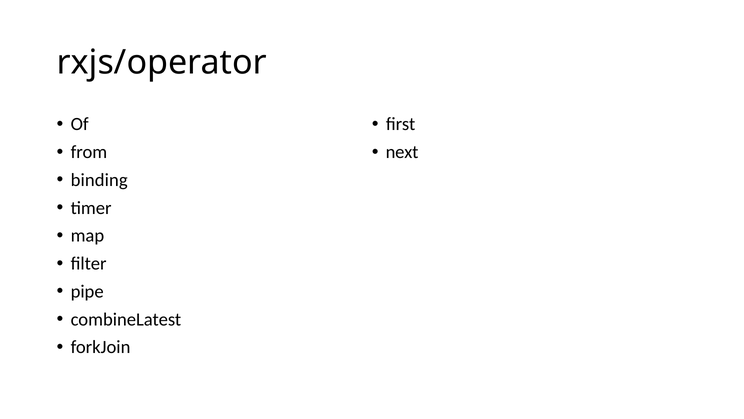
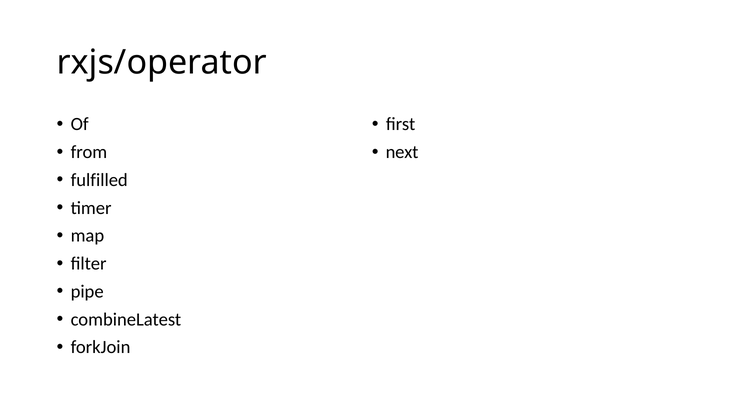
binding: binding -> fulfilled
